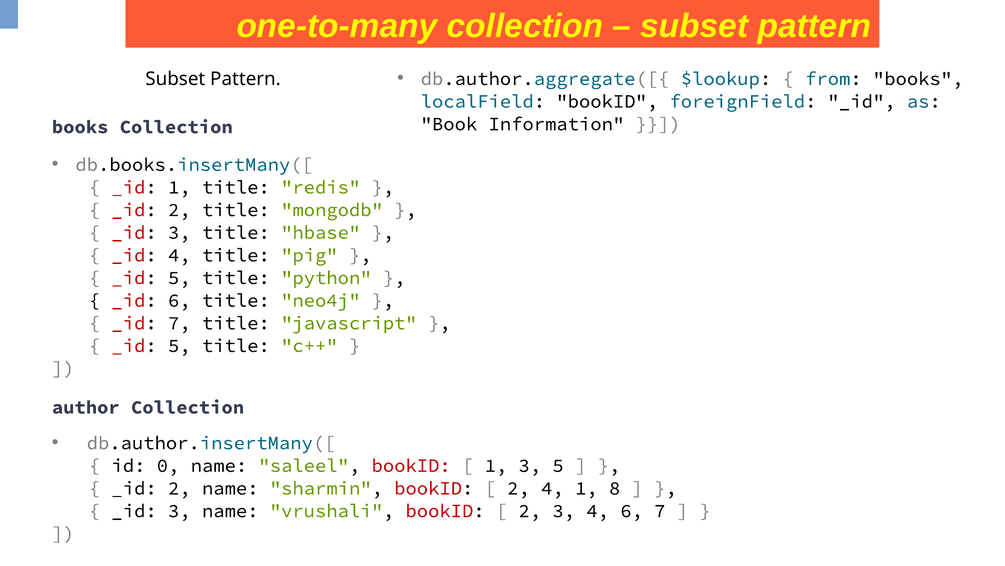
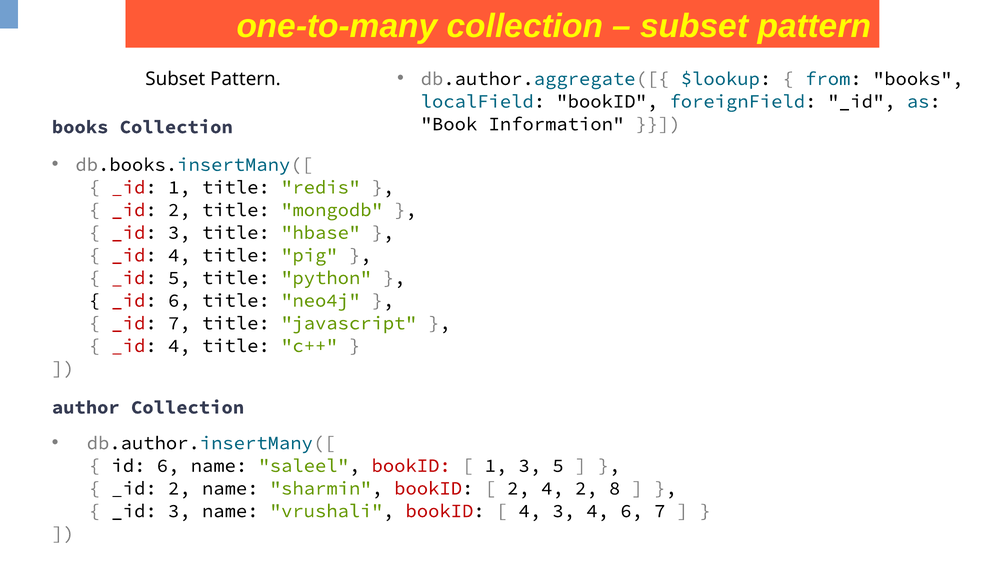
5 at (179, 345): 5 -> 4
id 0: 0 -> 6
4 1: 1 -> 2
2 at (530, 510): 2 -> 4
